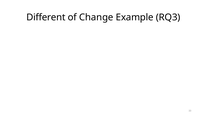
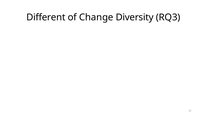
Example: Example -> Diversity
